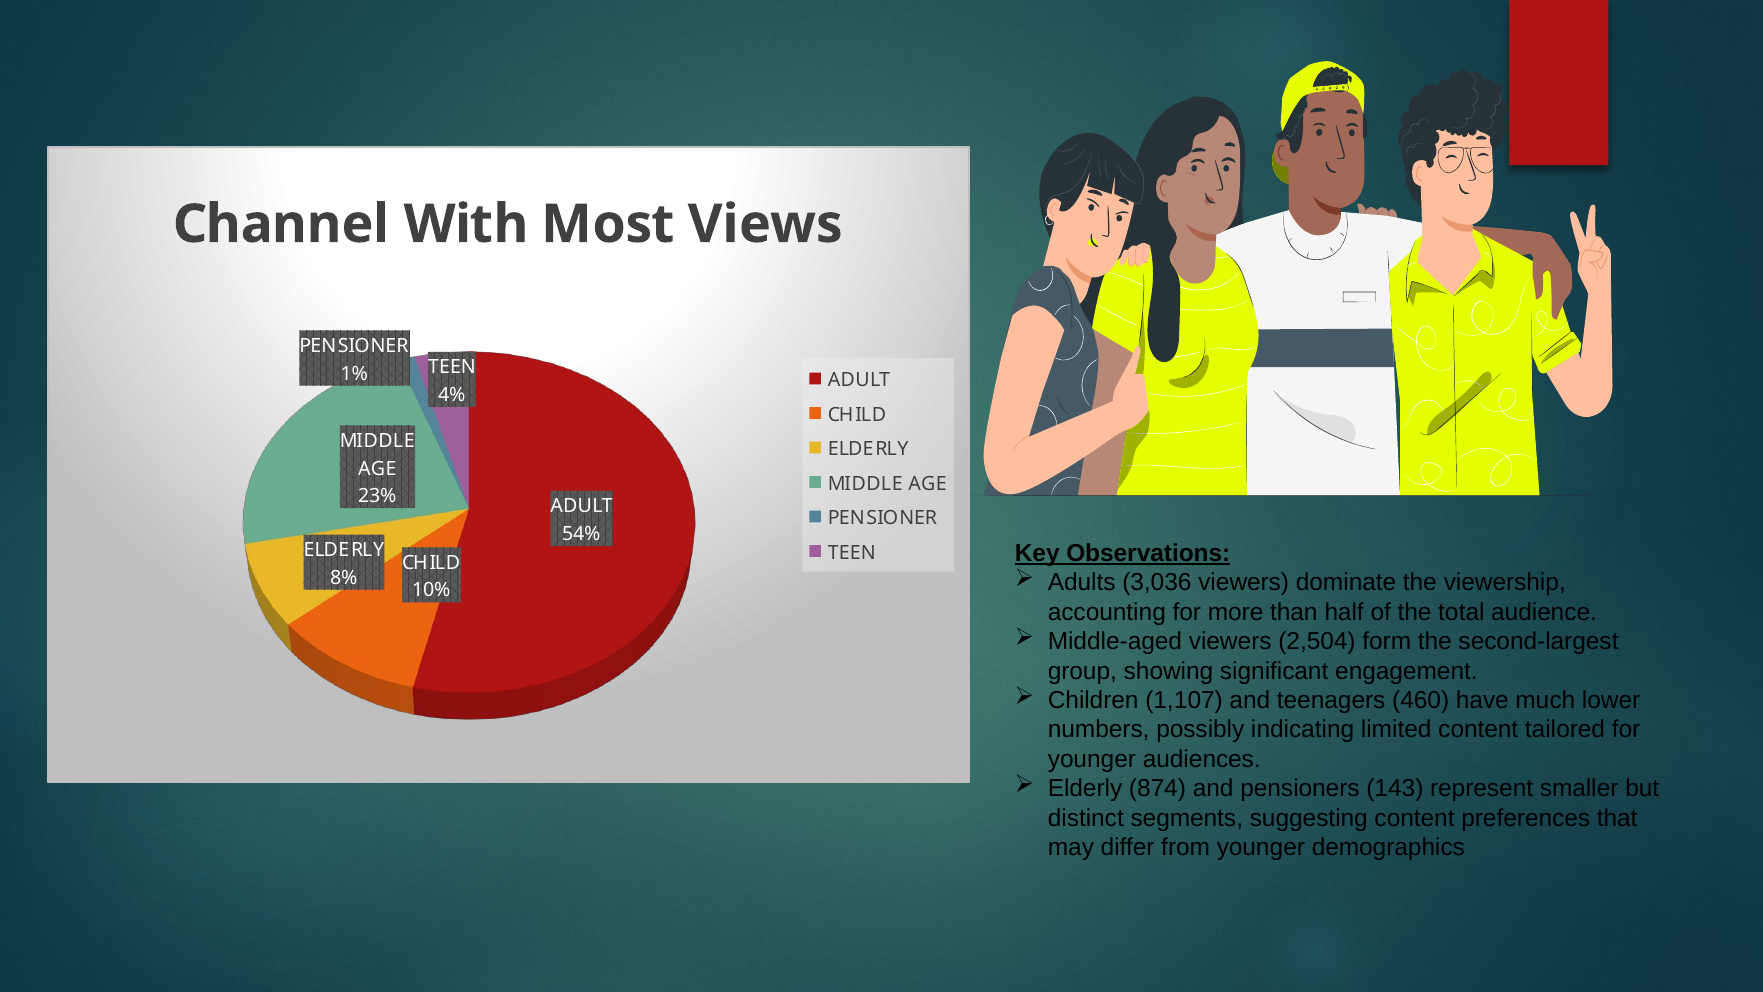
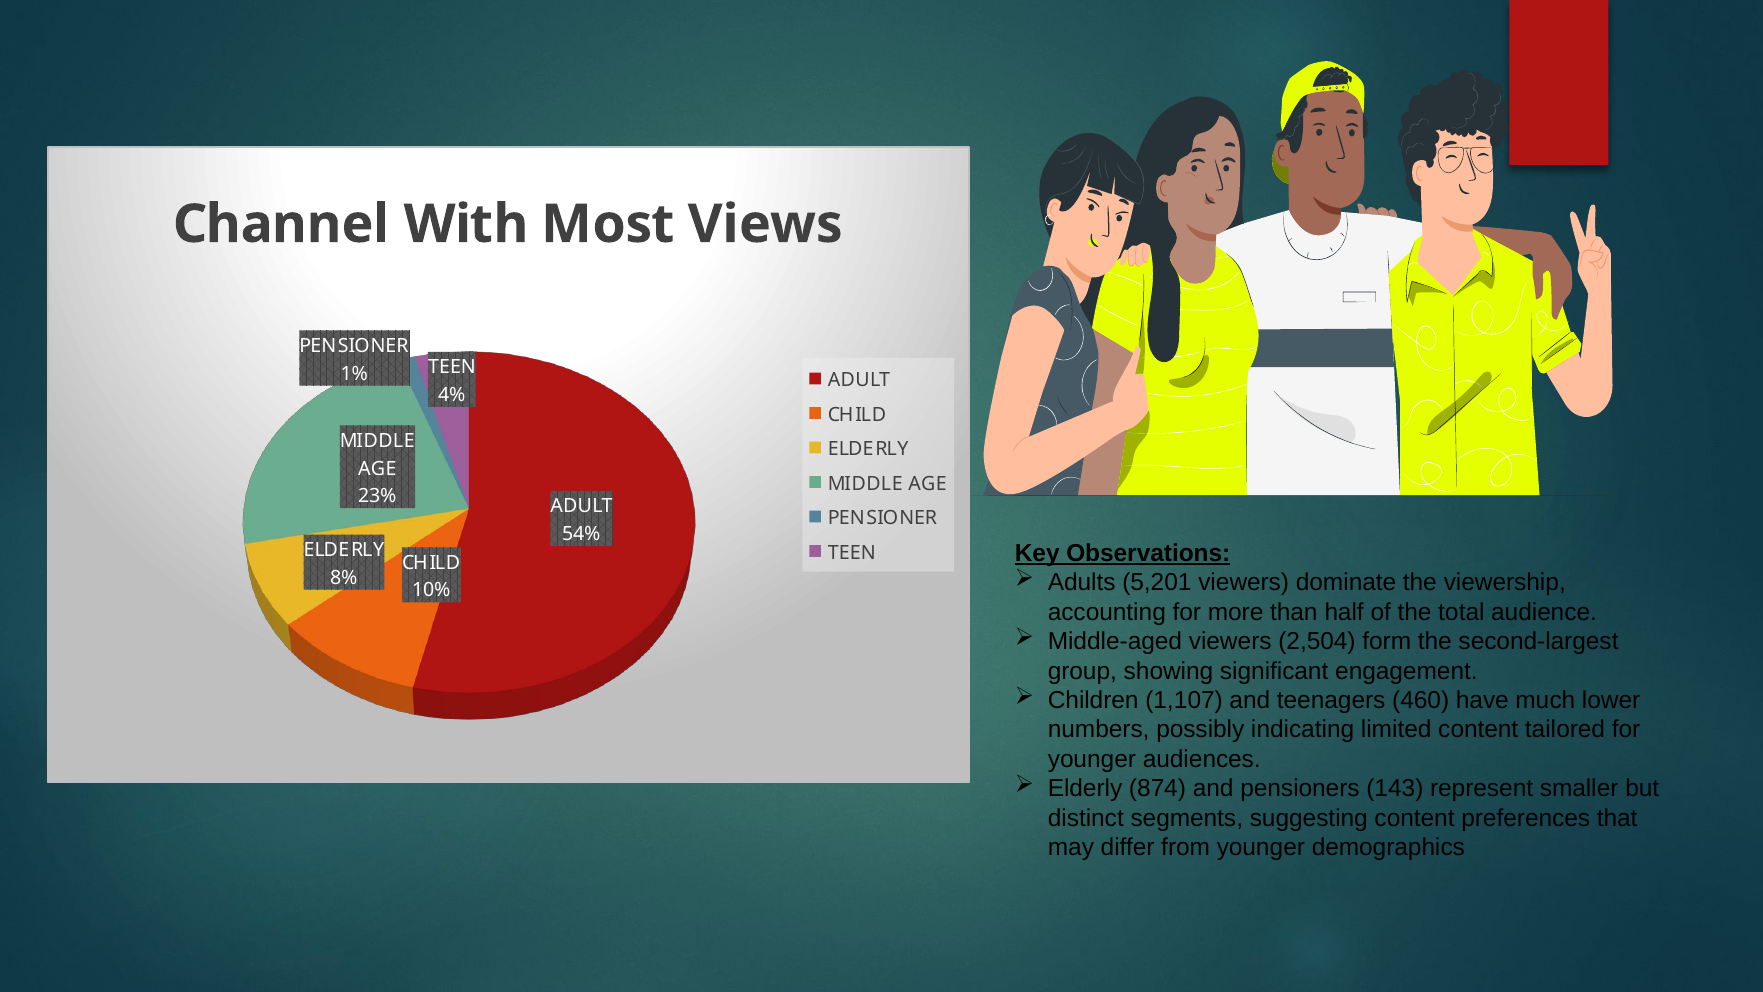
3,036: 3,036 -> 5,201
